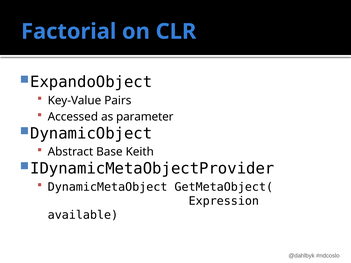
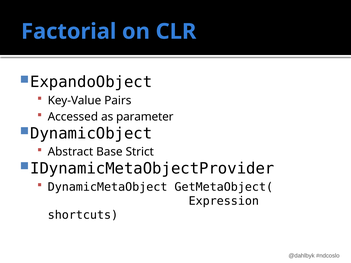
Keith: Keith -> Strict
available: available -> shortcuts
